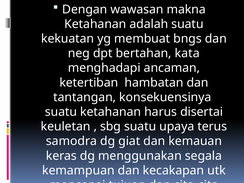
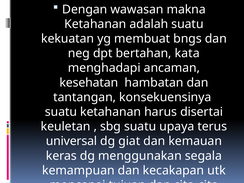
ketertiban: ketertiban -> kesehatan
samodra: samodra -> universal
